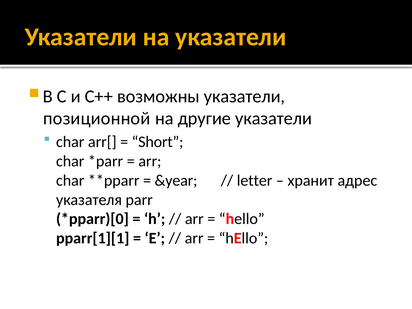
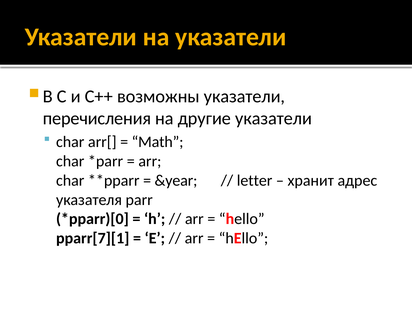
позиционной: позиционной -> перечисления
Short: Short -> Math
pparr[1][1: pparr[1][1 -> pparr[7][1
